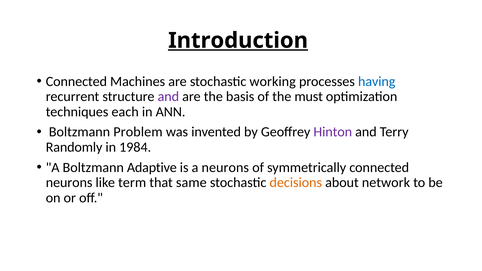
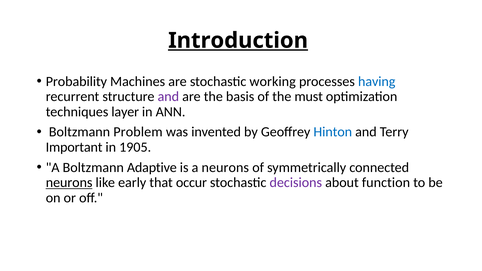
Connected at (76, 81): Connected -> Probability
each: each -> layer
Hinton colour: purple -> blue
Randomly: Randomly -> Important
1984: 1984 -> 1905
neurons at (69, 183) underline: none -> present
term: term -> early
same: same -> occur
decisions colour: orange -> purple
network: network -> function
